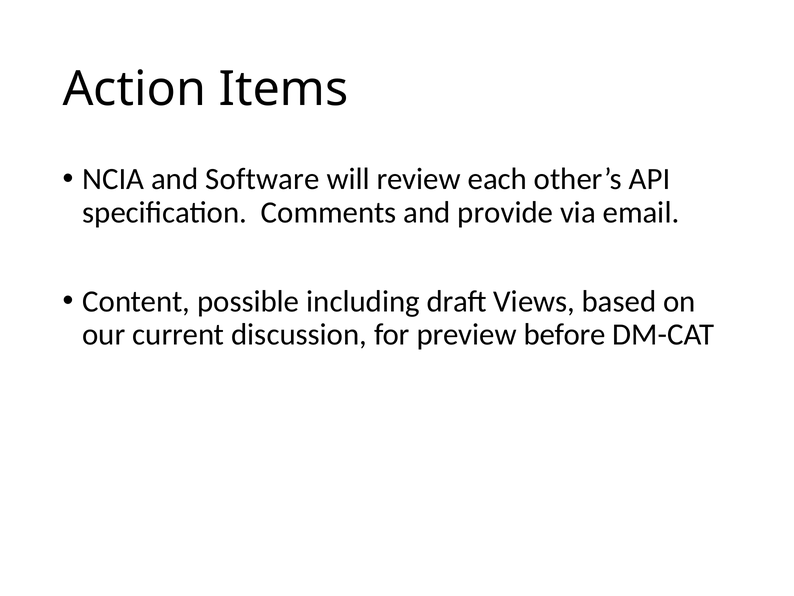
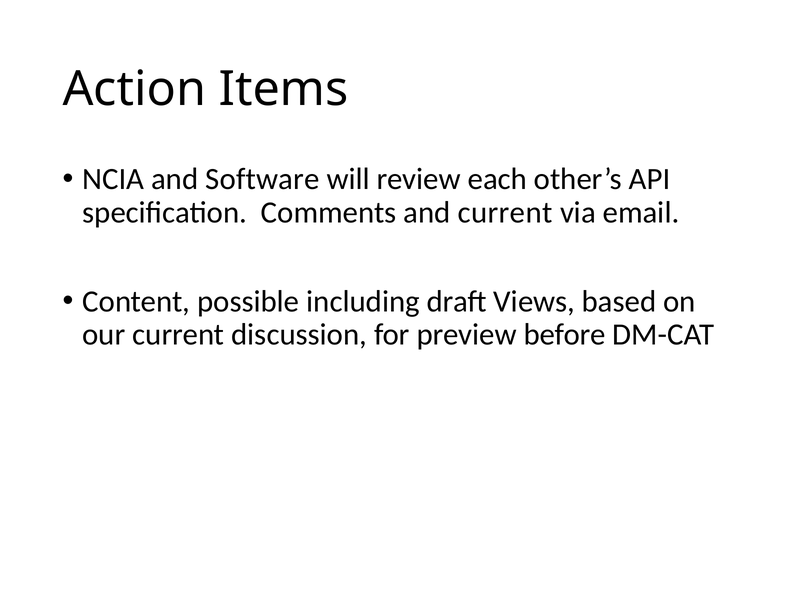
and provide: provide -> current
